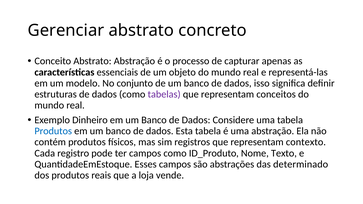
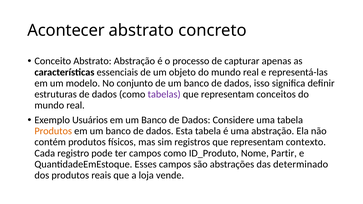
Gerenciar: Gerenciar -> Acontecer
Dinheiro: Dinheiro -> Usuários
Produtos at (53, 131) colour: blue -> orange
Texto: Texto -> Partir
